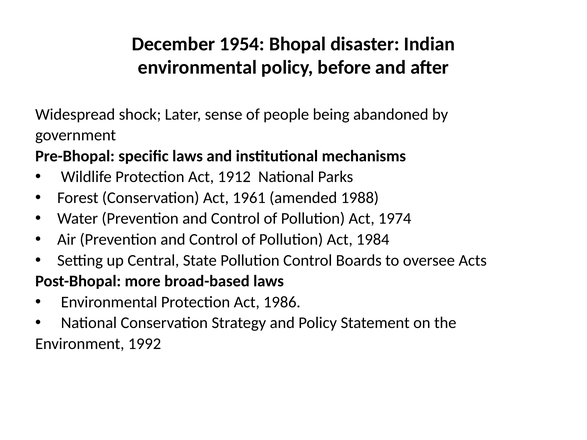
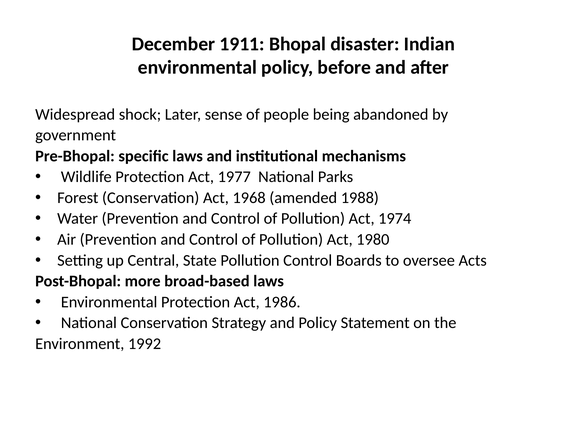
1954: 1954 -> 1911
1912: 1912 -> 1977
1961: 1961 -> 1968
1984: 1984 -> 1980
